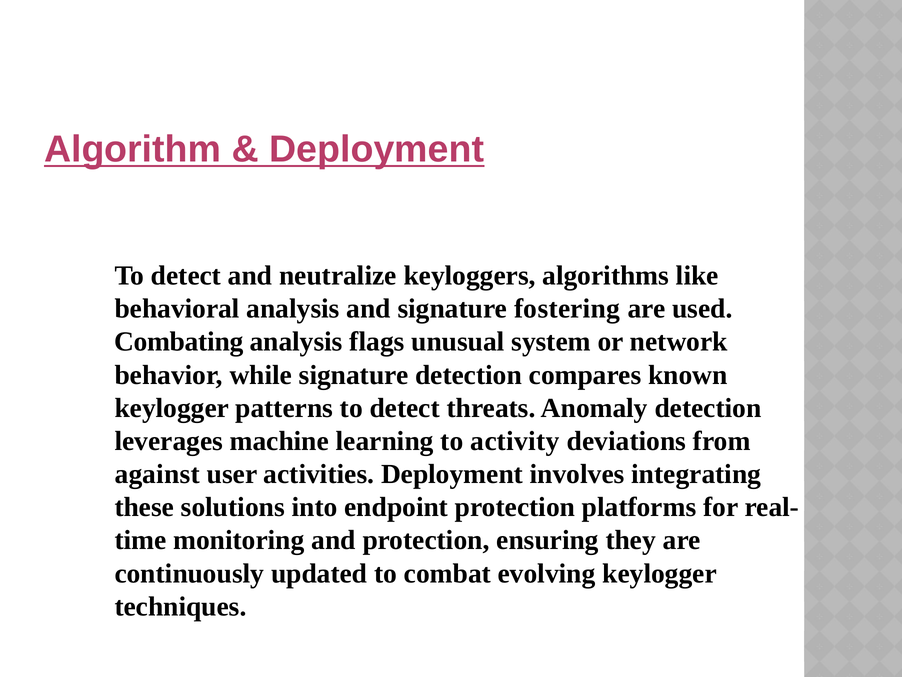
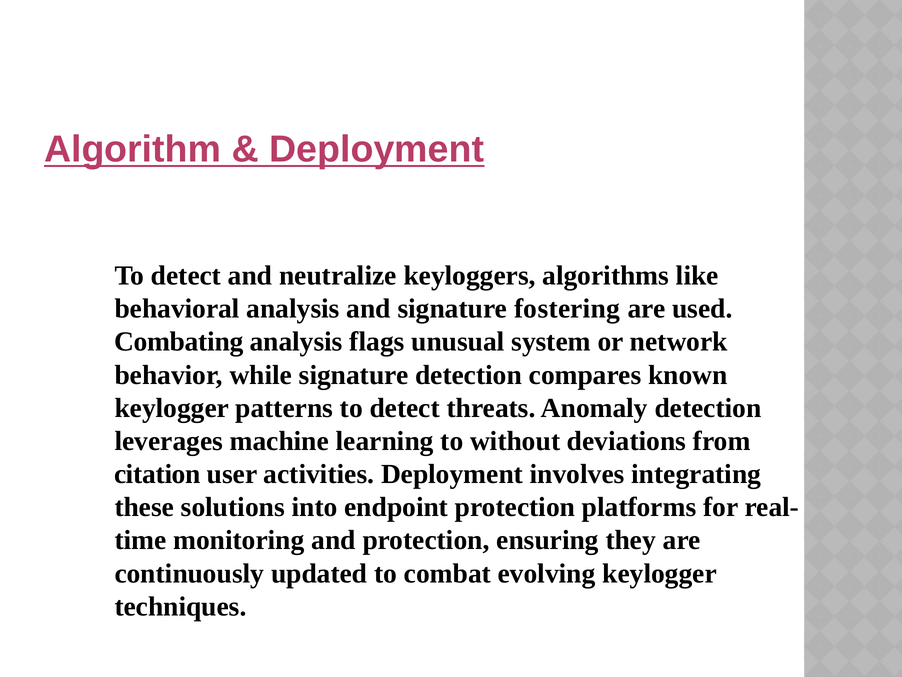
activity: activity -> without
against: against -> citation
